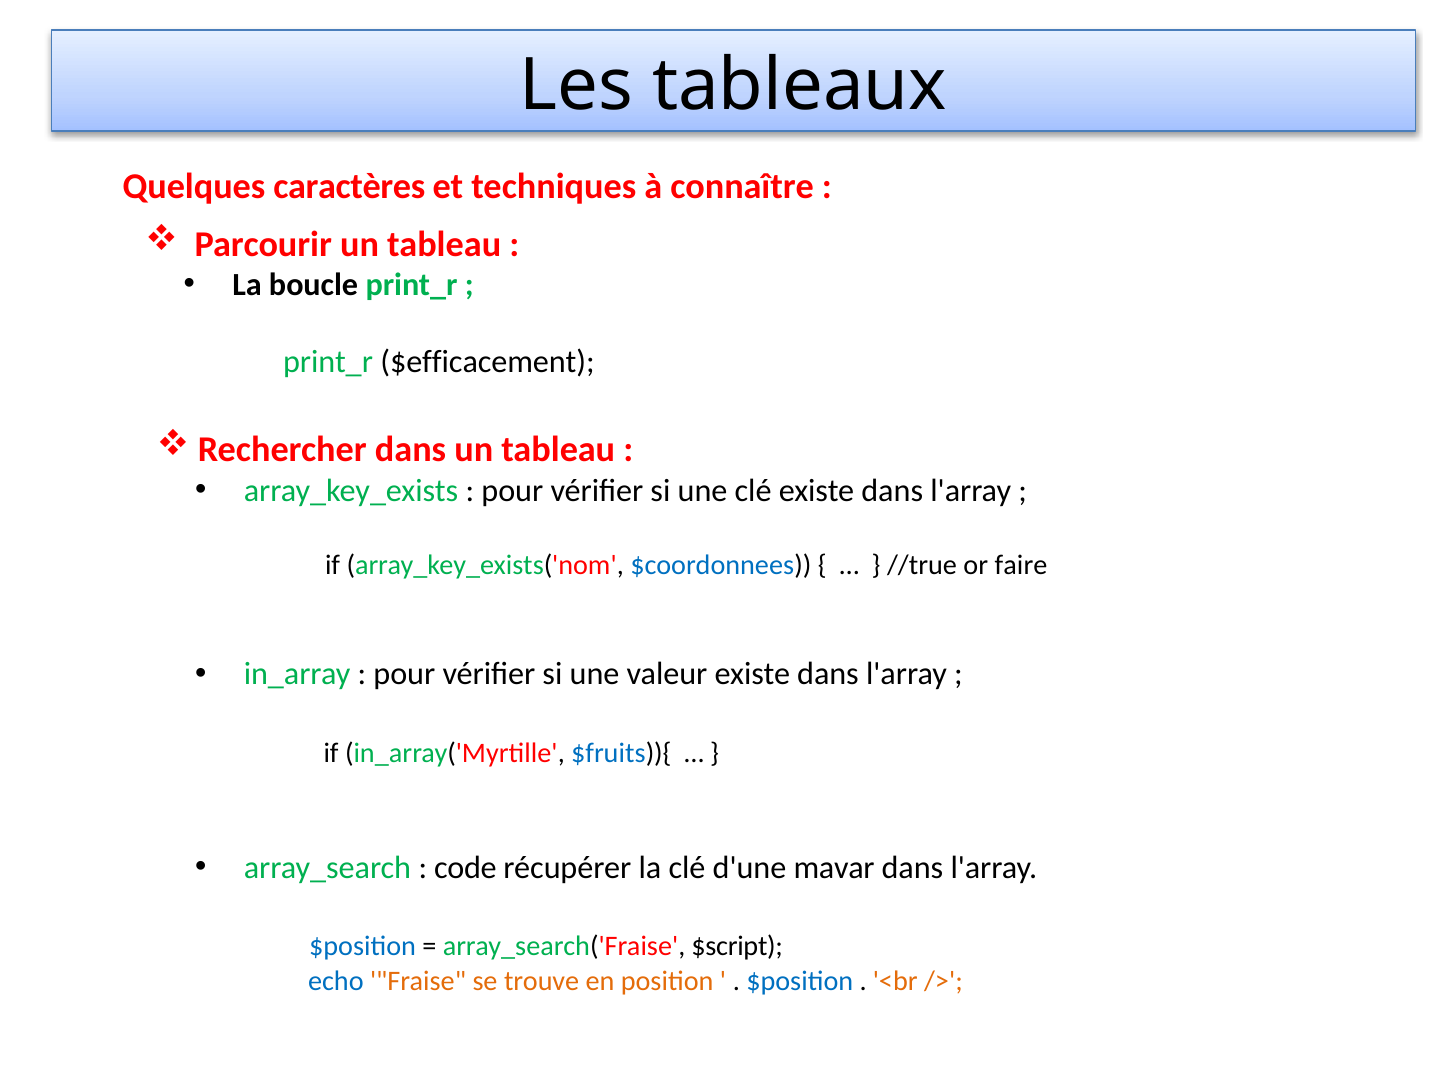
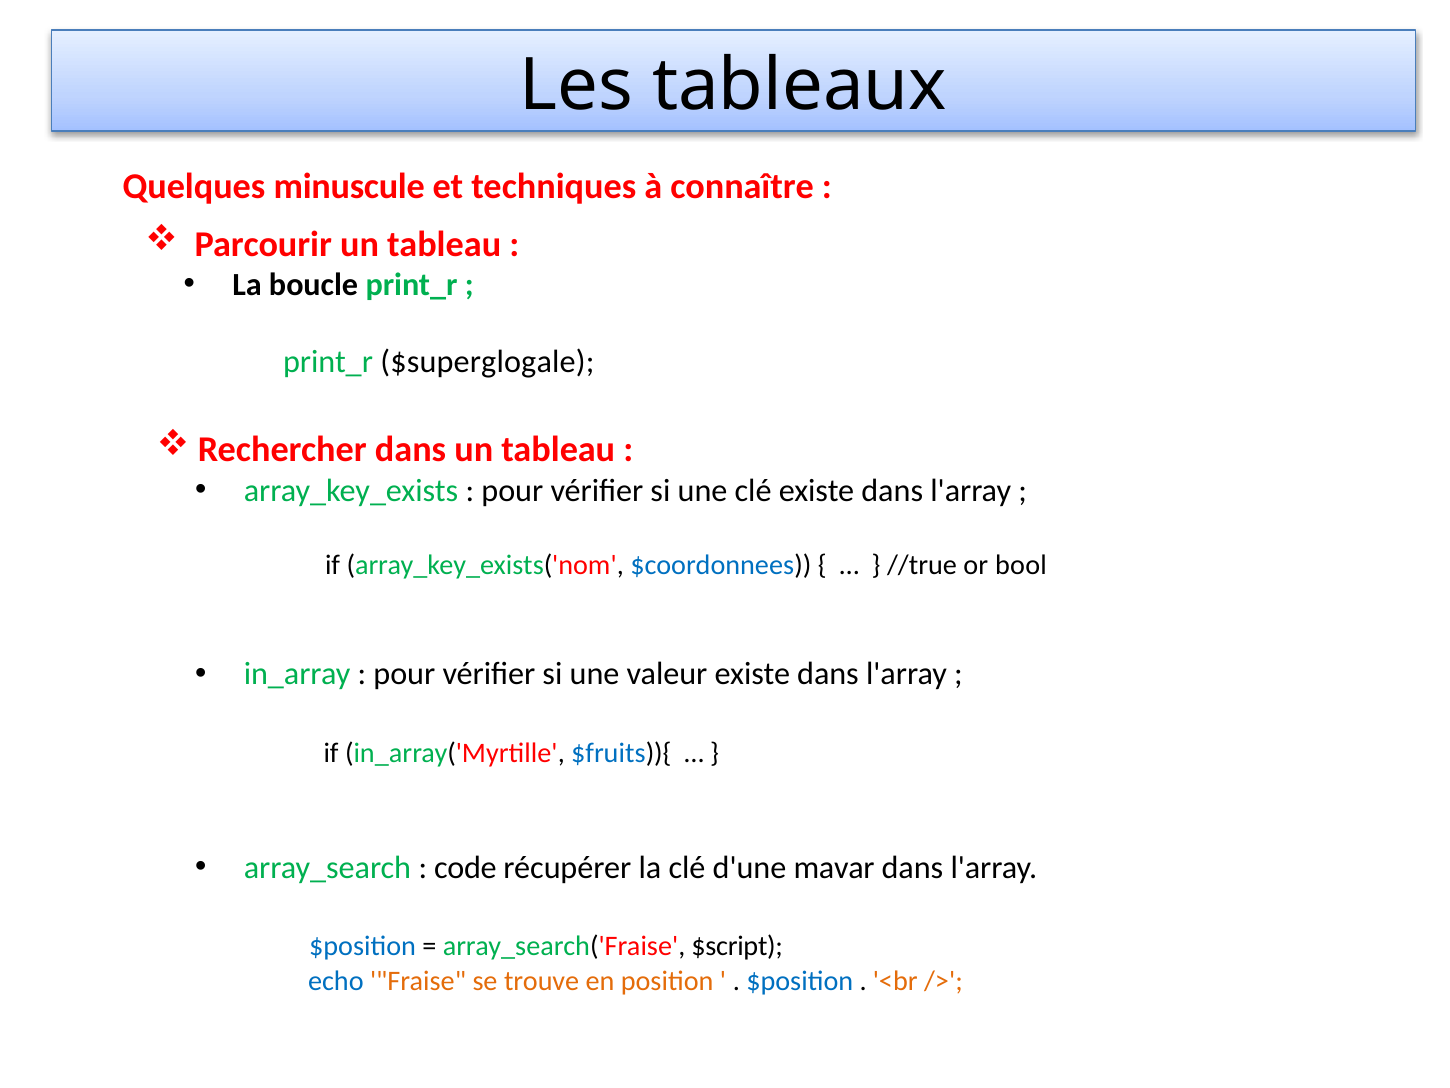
caractères: caractères -> minuscule
$efficacement: $efficacement -> $superglogale
faire: faire -> bool
